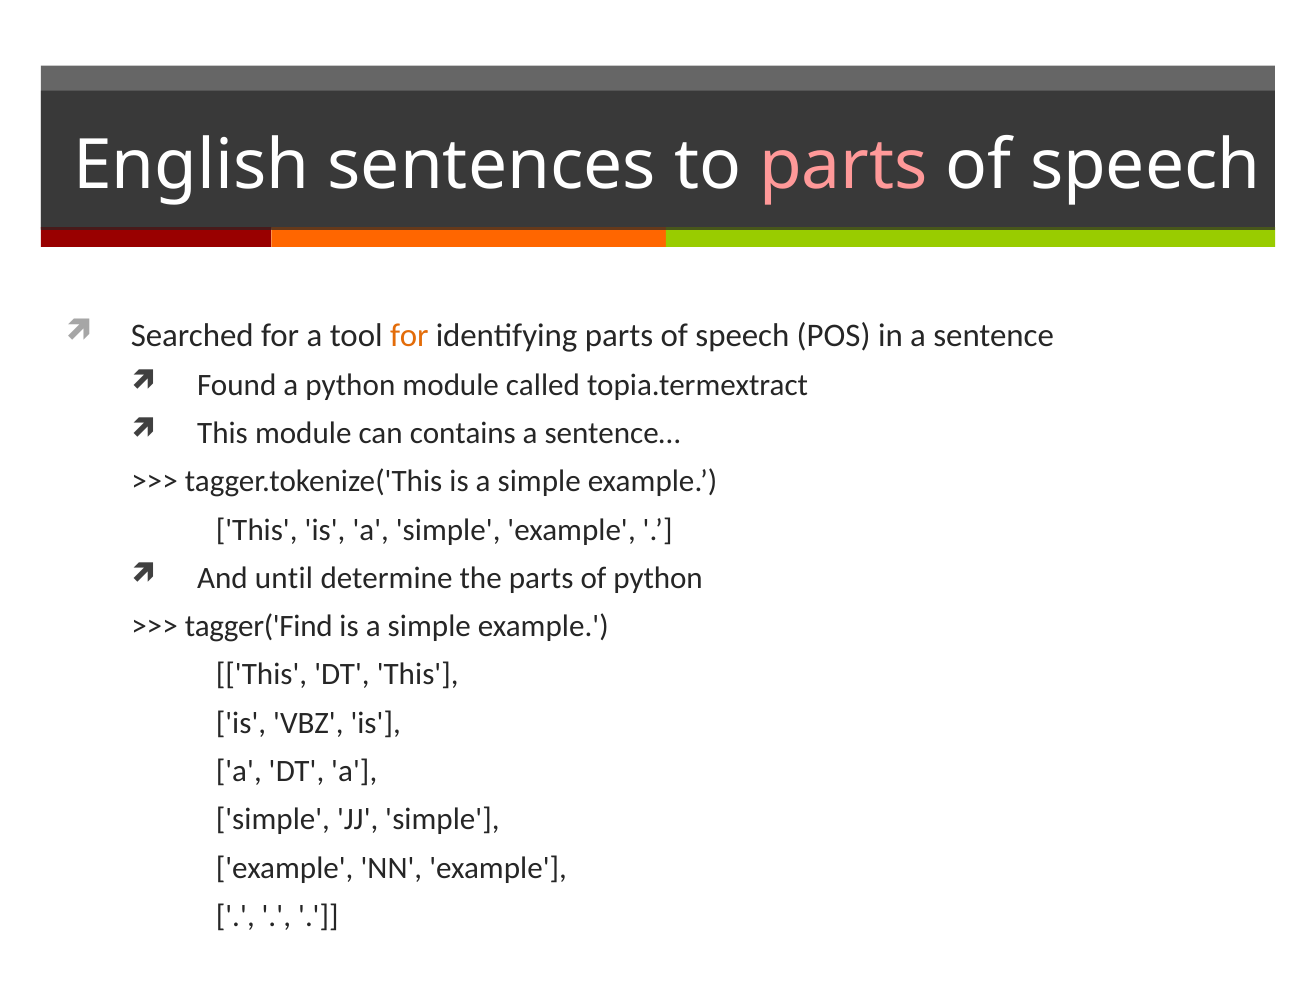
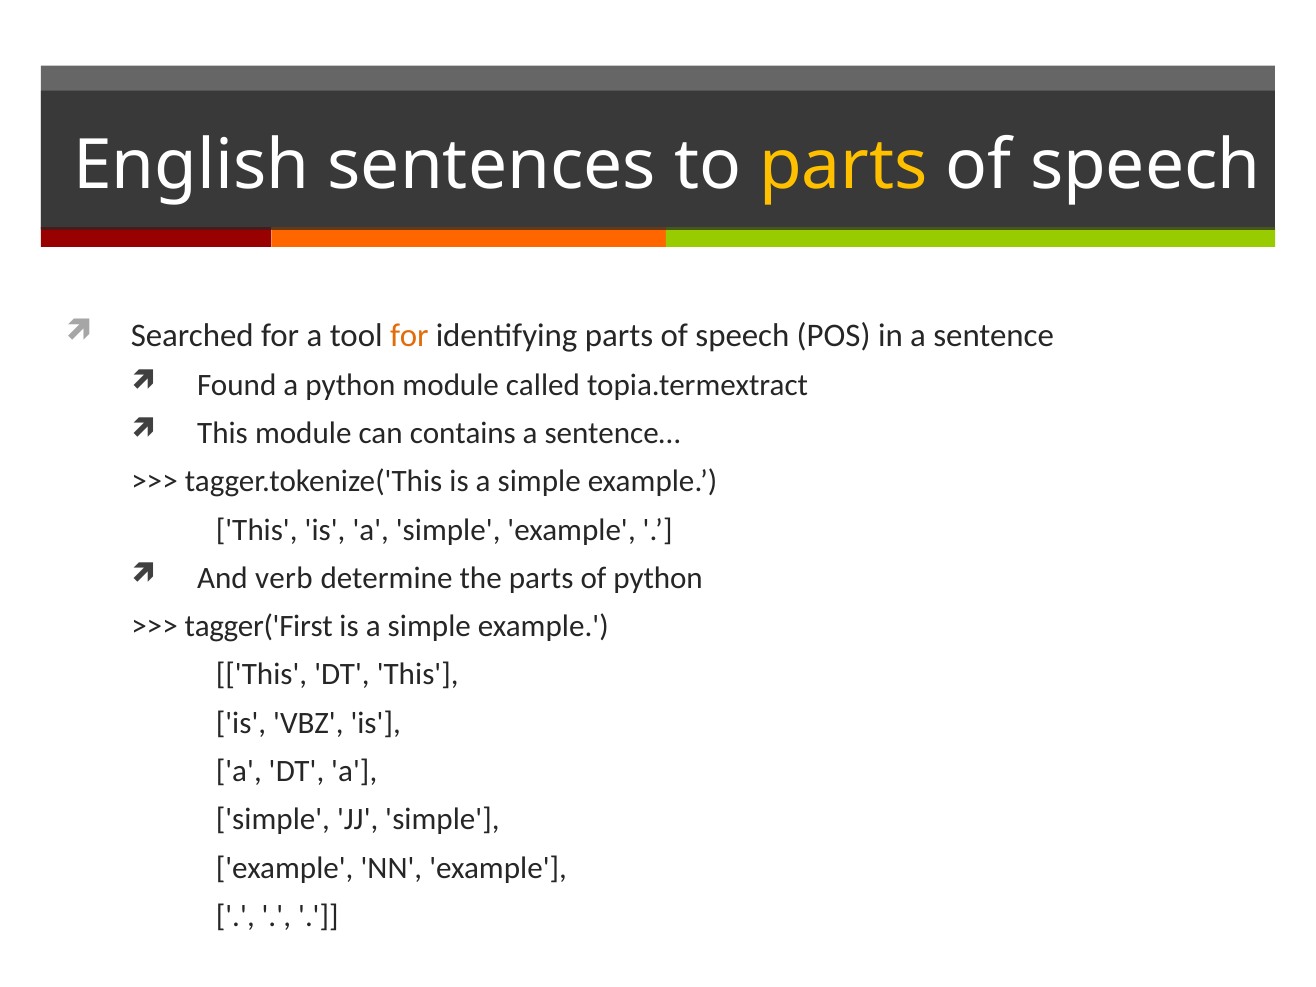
parts at (844, 165) colour: pink -> yellow
until: until -> verb
tagger('Find: tagger('Find -> tagger('First
